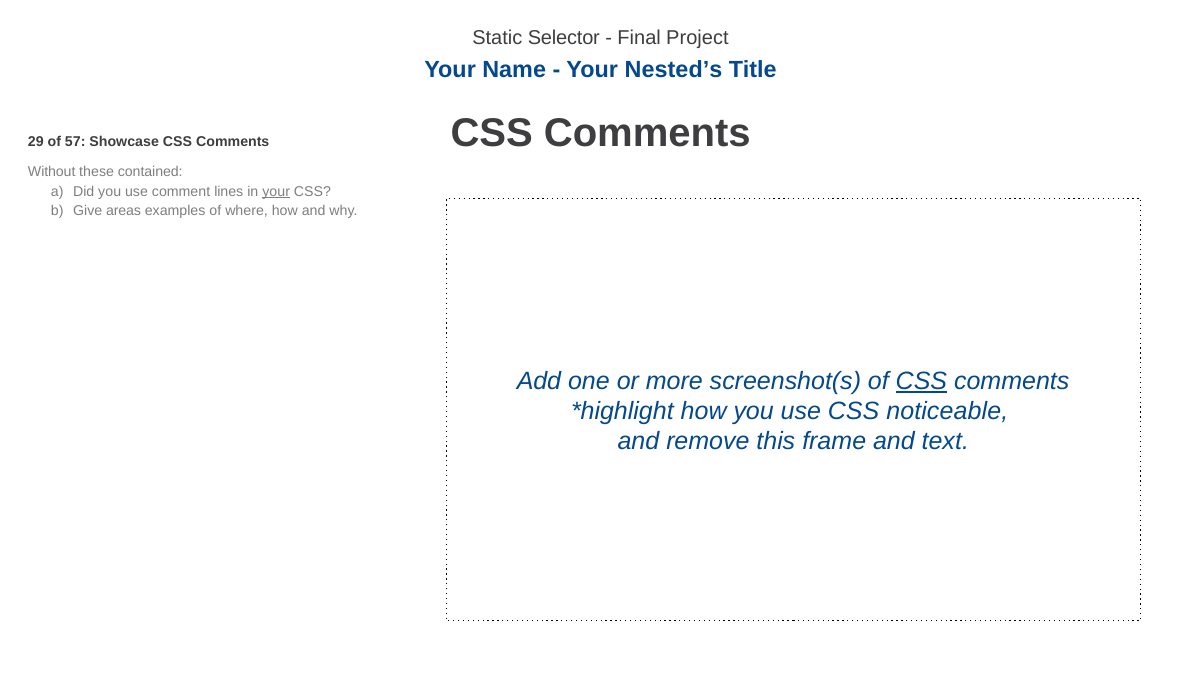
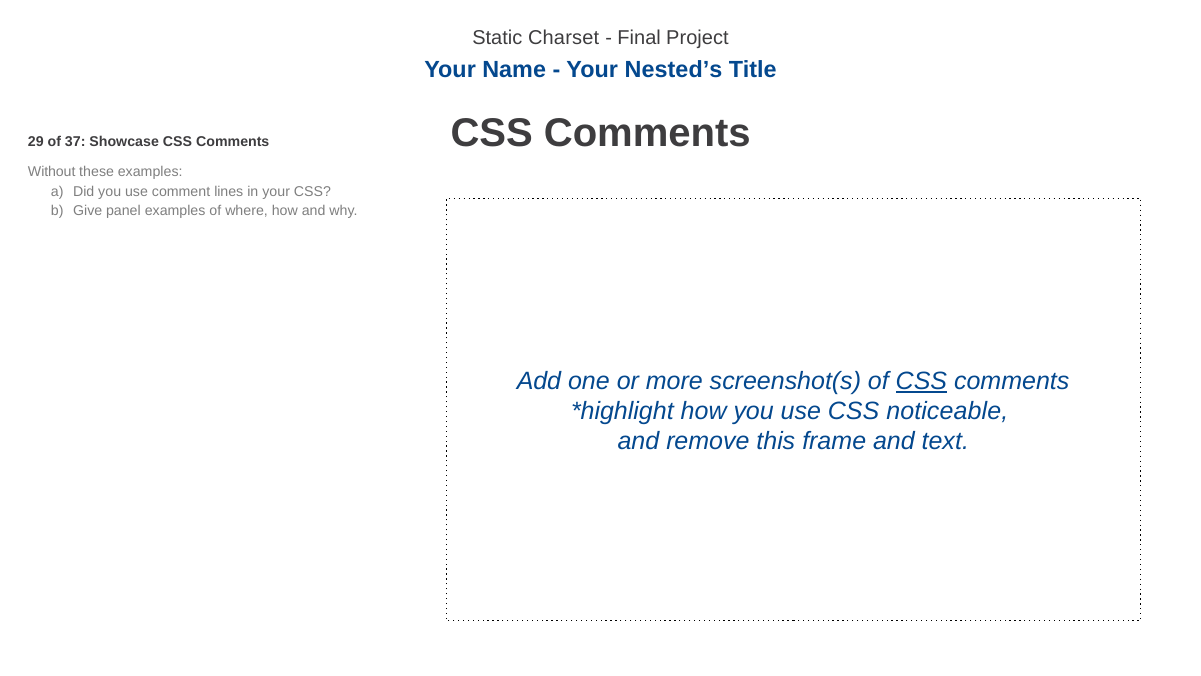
Selector: Selector -> Charset
57: 57 -> 37
these contained: contained -> examples
your at (276, 192) underline: present -> none
areas: areas -> panel
